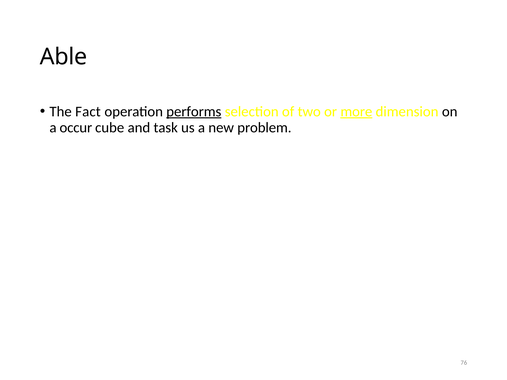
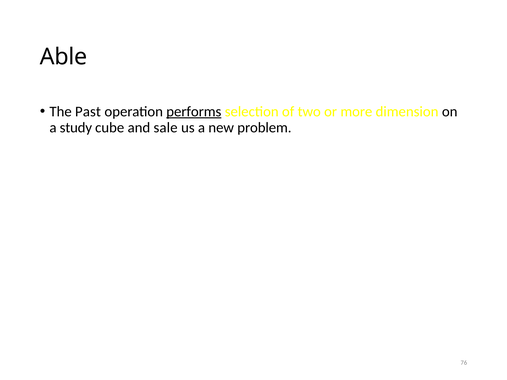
Fact: Fact -> Past
more underline: present -> none
occur: occur -> study
task: task -> sale
